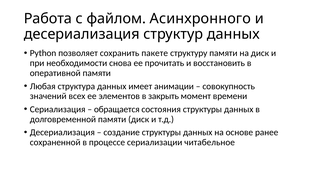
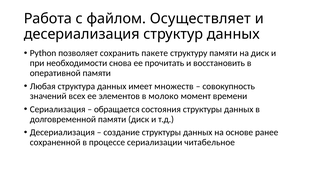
Асинхронного: Асинхронного -> Осуществляет
анимации: анимации -> множеств
закрыть: закрыть -> молоко
